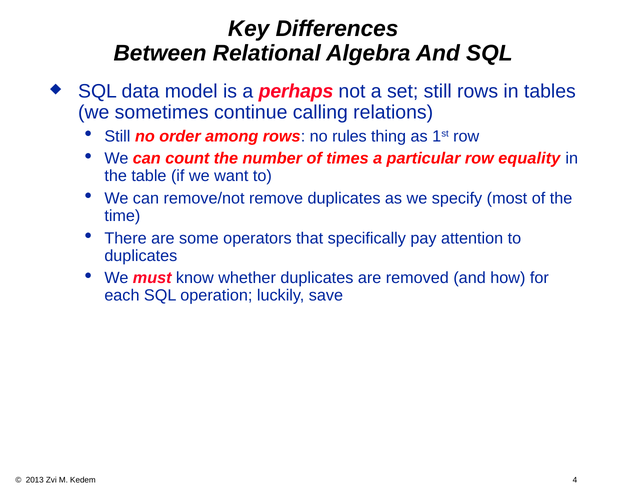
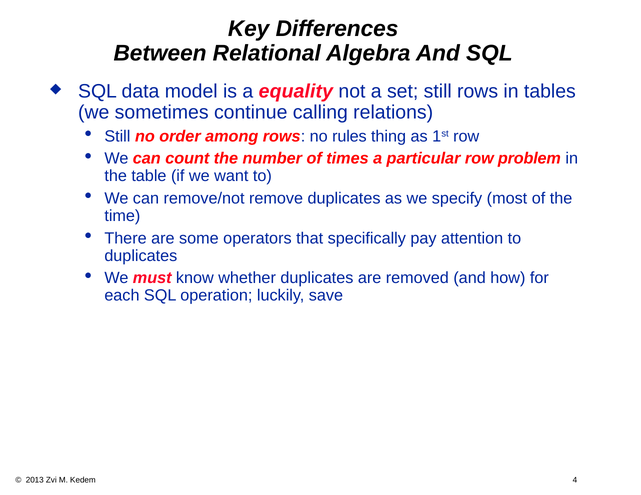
perhaps: perhaps -> equality
equality: equality -> problem
